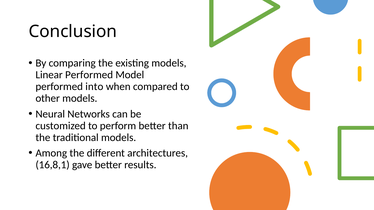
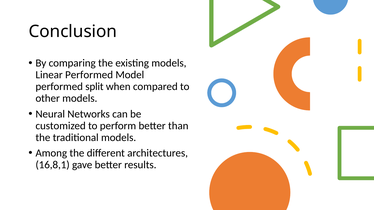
into: into -> split
